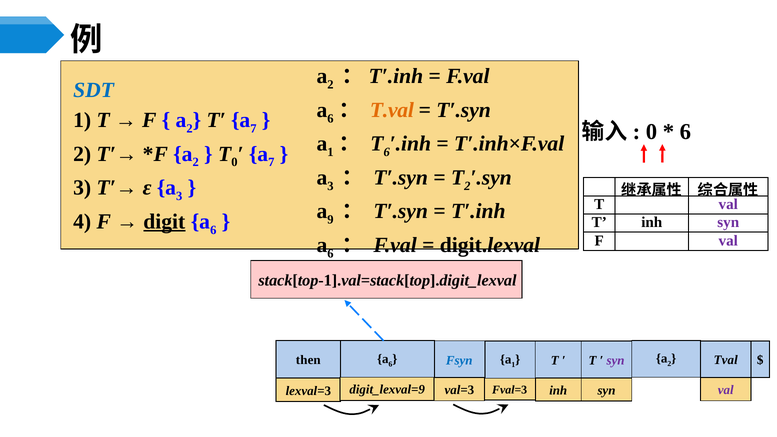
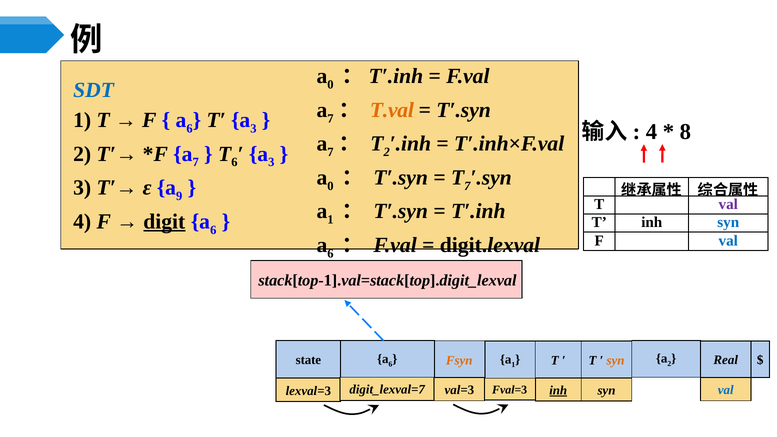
2 at (330, 85): 2 -> 0
6 at (330, 118): 6 -> 7
2 at (190, 129): 2 -> 6
7 at (253, 129): 7 -> 3
0 at (652, 132): 0 -> 4
6 at (685, 132): 6 -> 8
1 at (330, 152): 1 -> 7
T 6: 6 -> 2
2 at (196, 162): 2 -> 7
T 0: 0 -> 6
7 at (271, 162): 7 -> 3
3 at (330, 186): 3 -> 0
T 2: 2 -> 7
3 at (179, 196): 3 -> 9
9 at (330, 220): 9 -> 1
syn at (728, 223) colour: purple -> blue
val at (728, 241) colour: purple -> blue
then: then -> state
Tval: Tval -> Real
Fsyn colour: blue -> orange
syn at (615, 361) colour: purple -> orange
val at (726, 390) colour: purple -> blue
inh at (558, 390) underline: none -> present
digit_lexval=9: digit_lexval=9 -> digit_lexval=7
